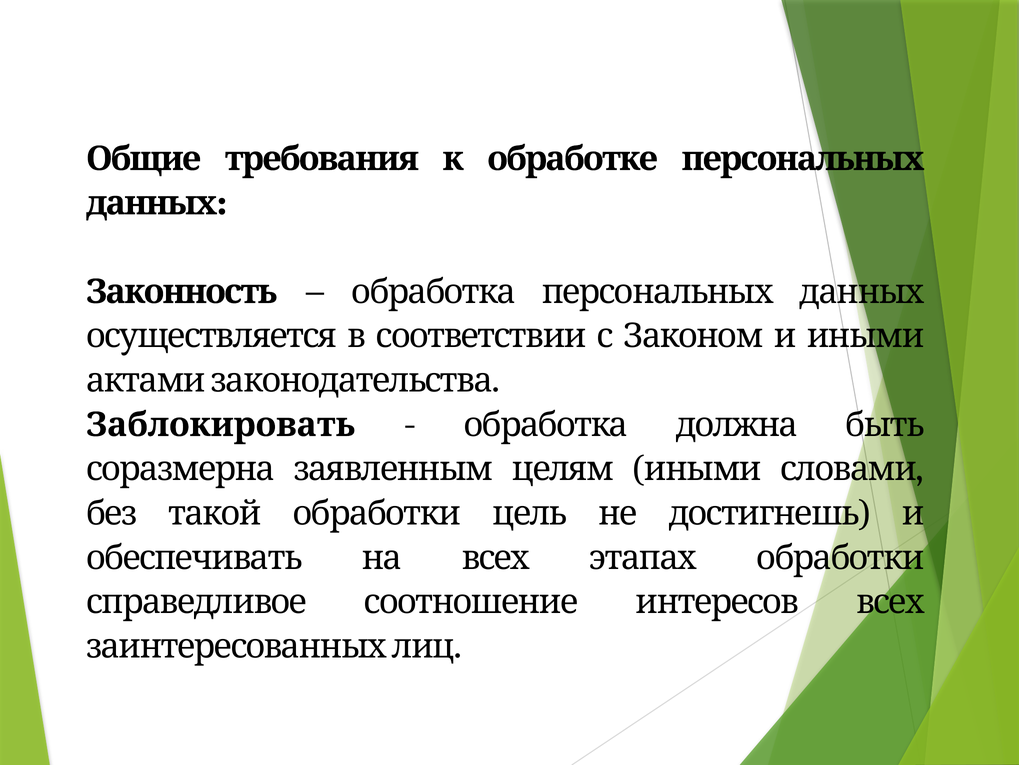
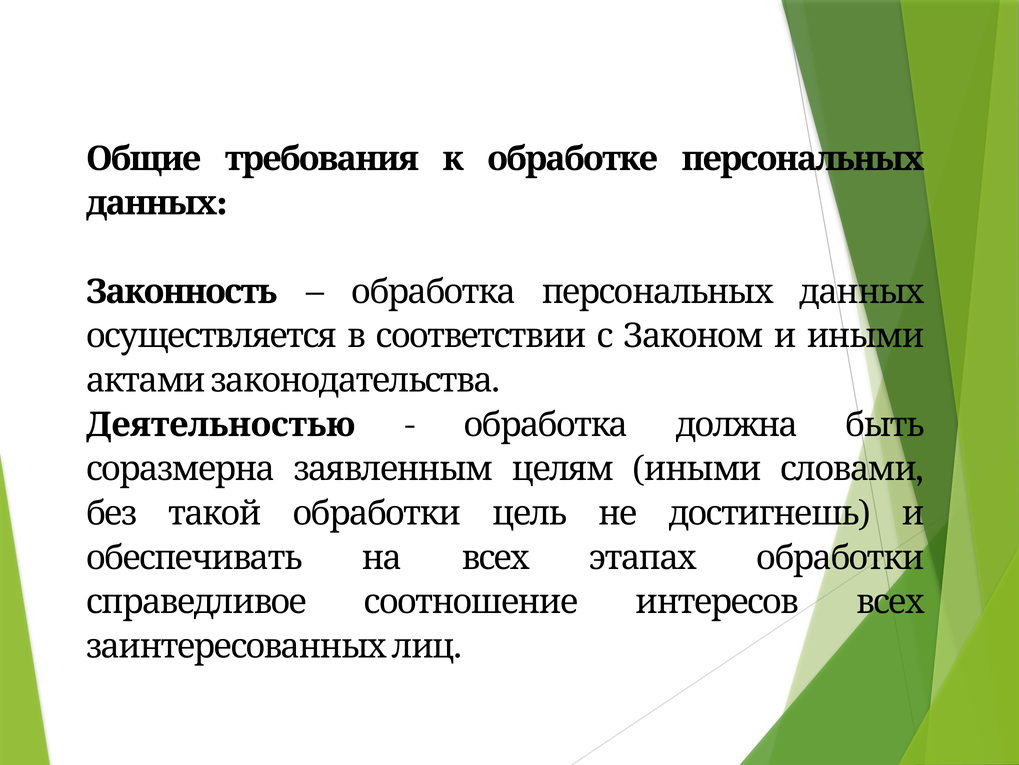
Заблокировать: Заблокировать -> Деятельностью
